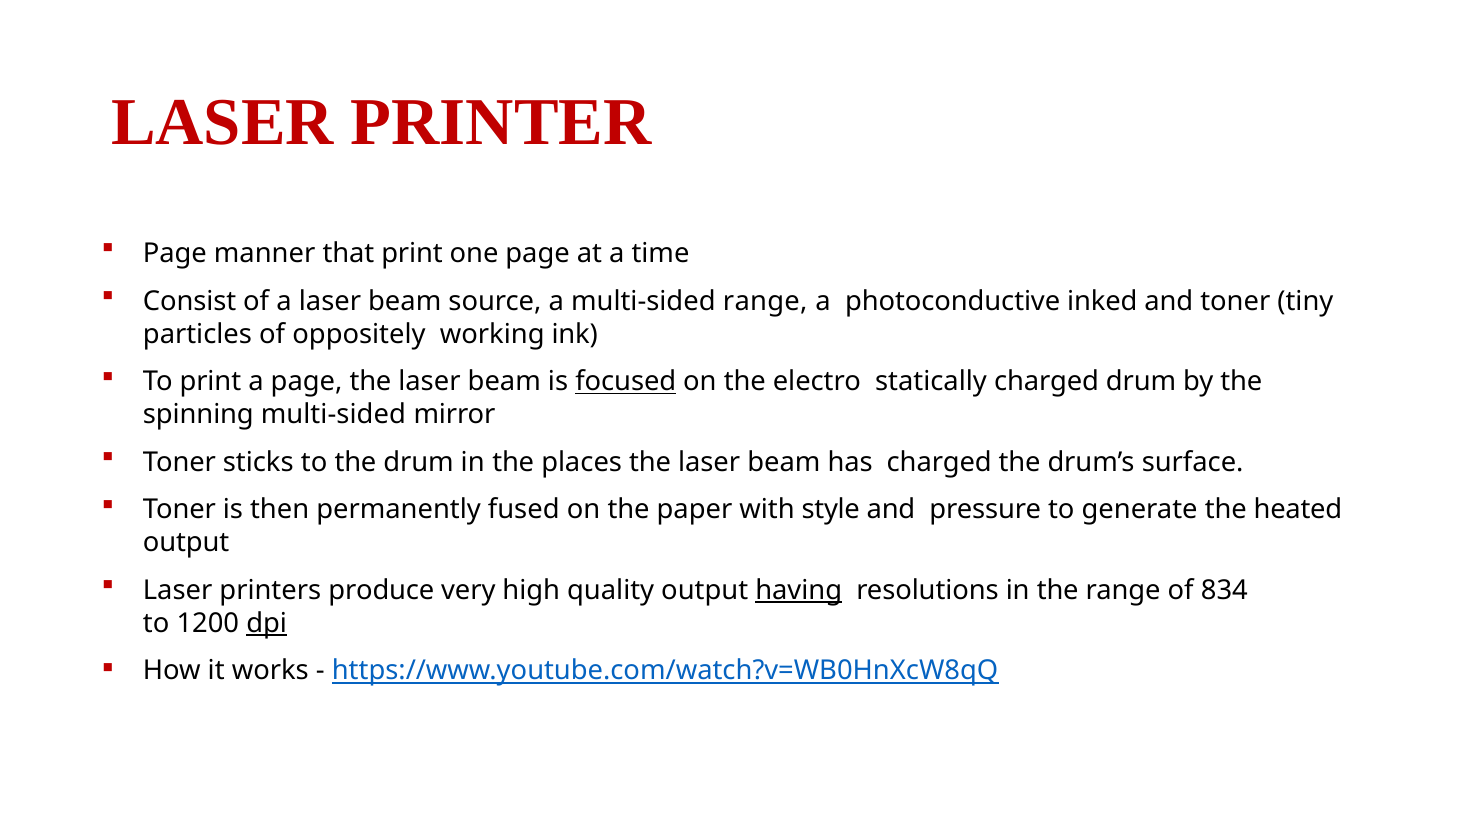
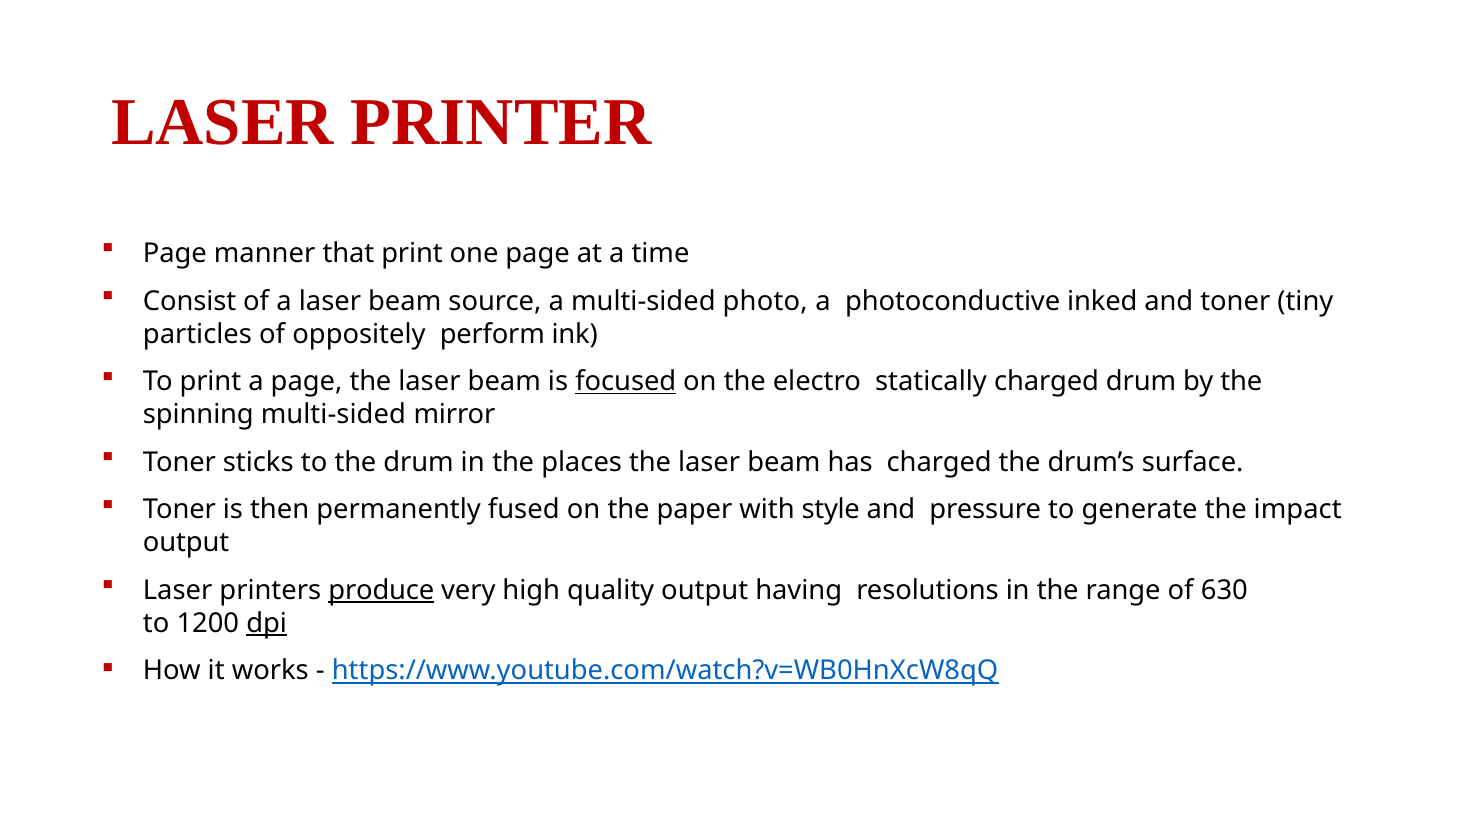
multi-sided range: range -> photo
working: working -> perform
heated: heated -> impact
produce underline: none -> present
having underline: present -> none
834: 834 -> 630
